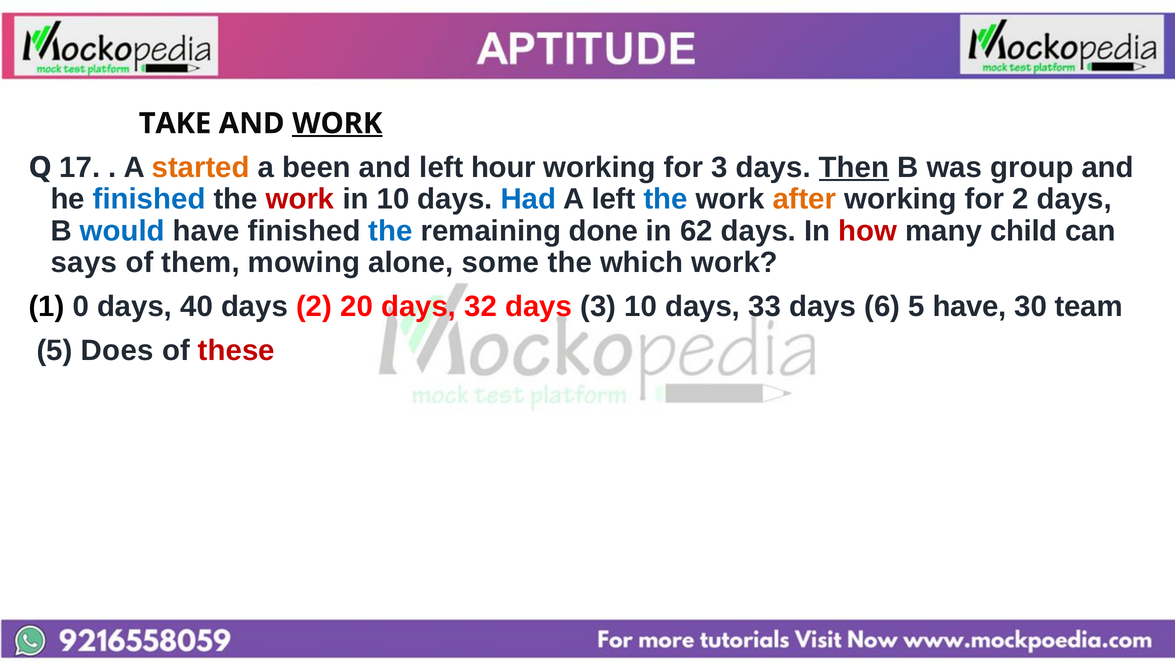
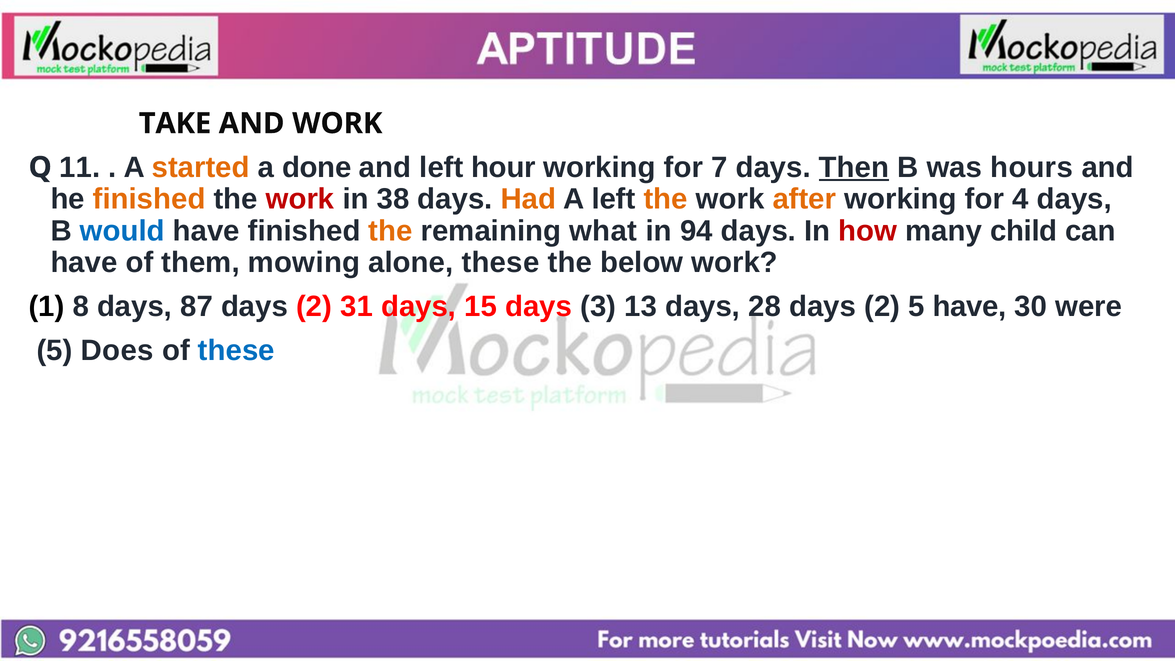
WORK at (337, 123) underline: present -> none
17: 17 -> 11
been: been -> done
for 3: 3 -> 7
group: group -> hours
finished at (149, 199) colour: blue -> orange
in 10: 10 -> 38
Had colour: blue -> orange
the at (666, 199) colour: blue -> orange
for 2: 2 -> 4
the at (391, 231) colour: blue -> orange
done: done -> what
62: 62 -> 94
says at (84, 263): says -> have
alone some: some -> these
which: which -> below
0: 0 -> 8
40: 40 -> 87
20: 20 -> 31
32: 32 -> 15
3 10: 10 -> 13
33: 33 -> 28
6 at (882, 306): 6 -> 2
team: team -> were
these at (236, 350) colour: red -> blue
